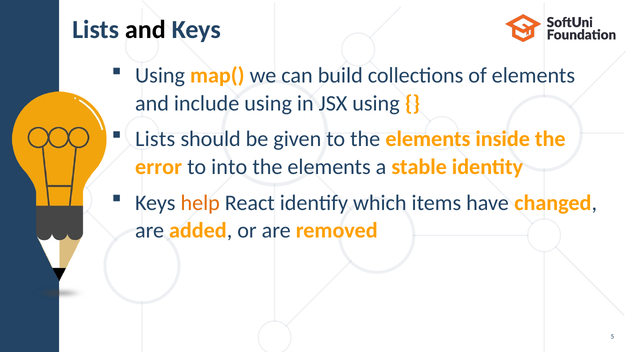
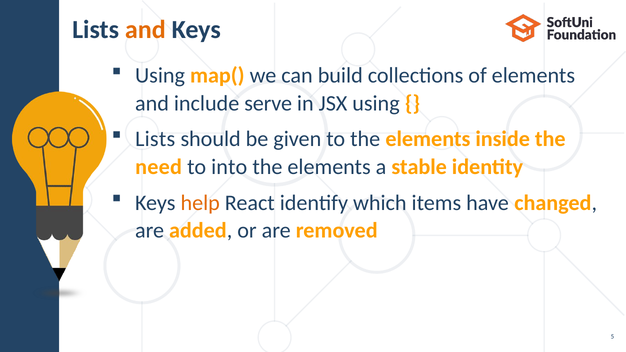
and at (145, 30) colour: black -> orange
include using: using -> serve
error: error -> need
